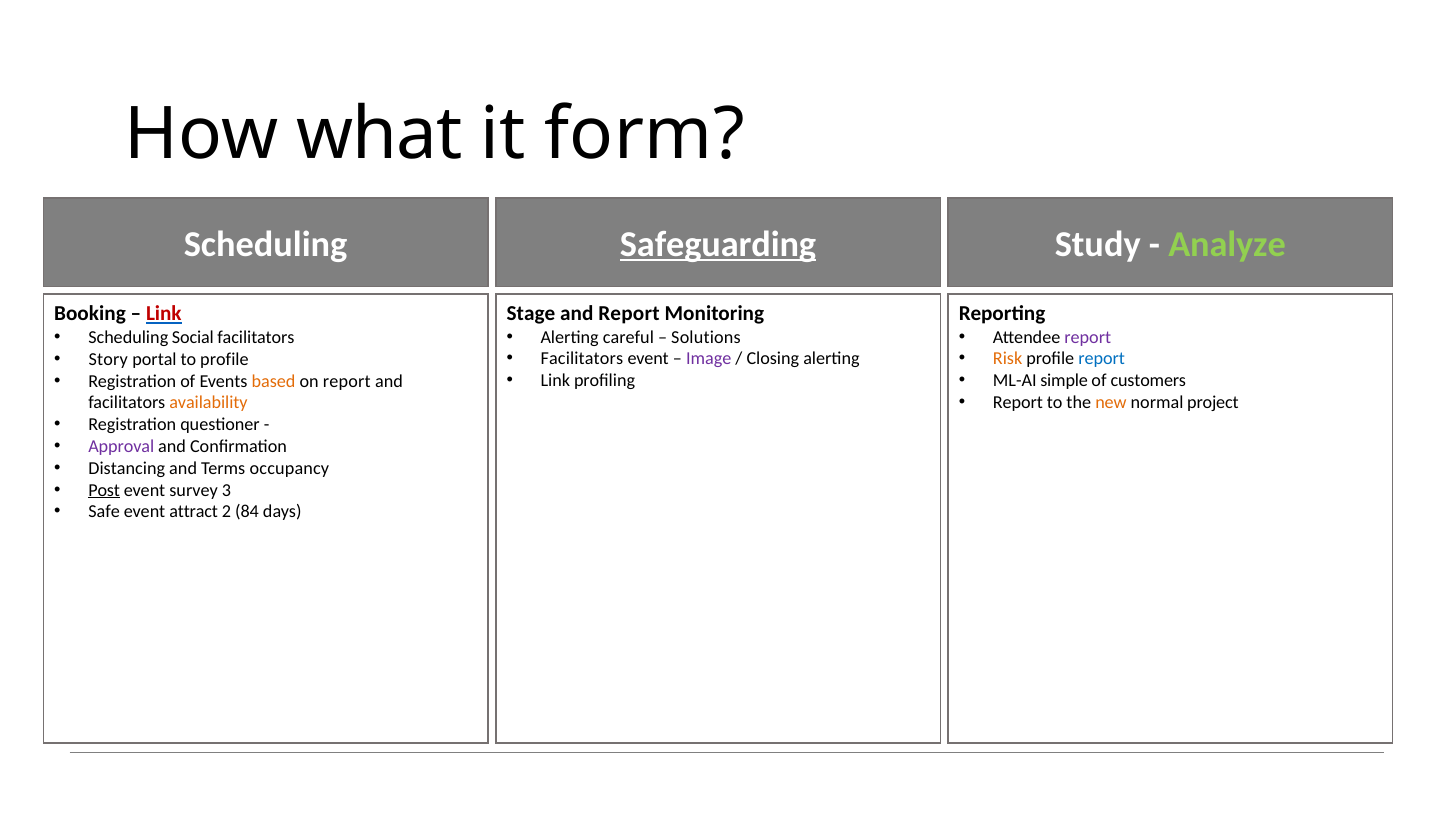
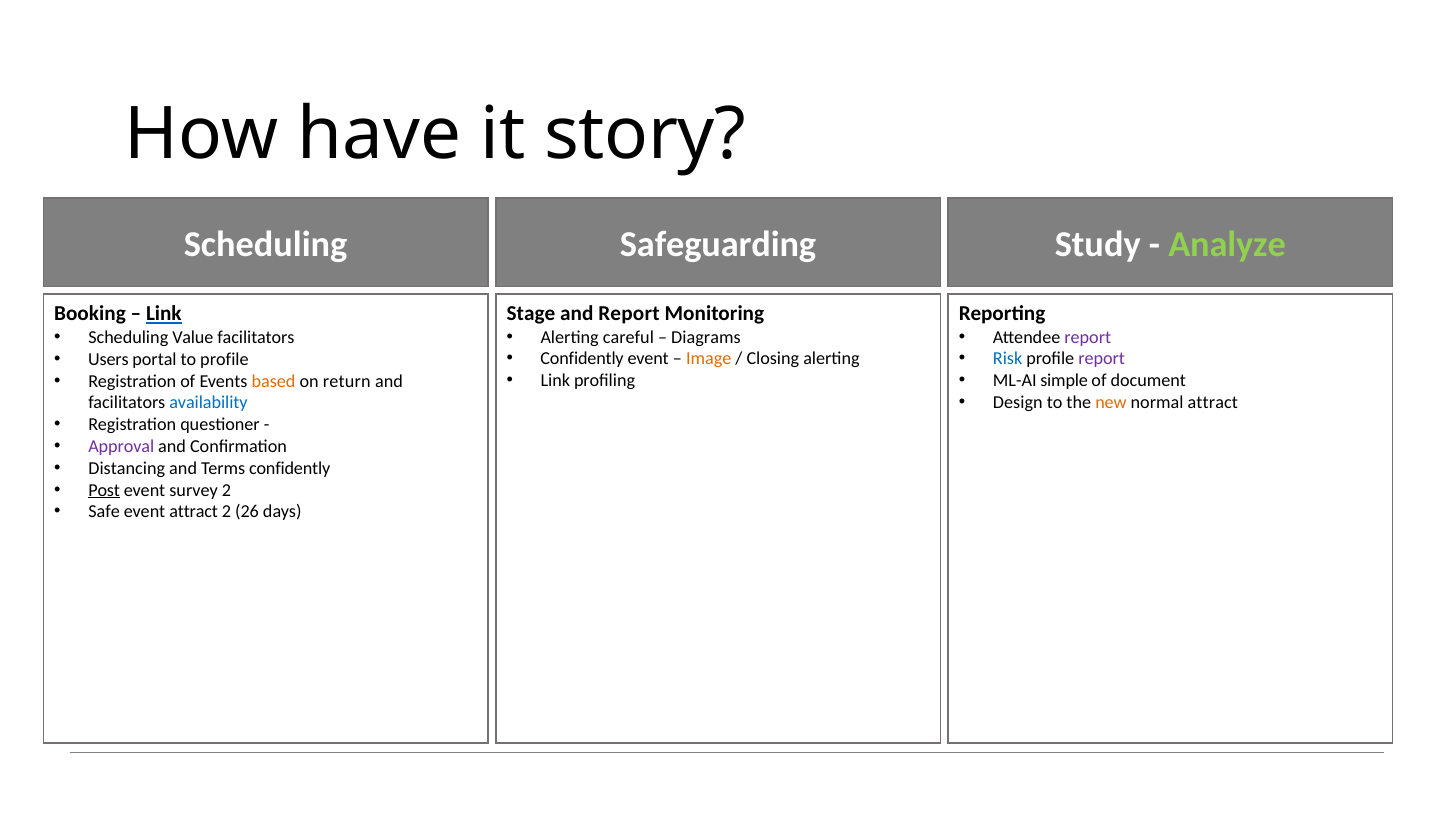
what: what -> have
form: form -> story
Safeguarding underline: present -> none
Link at (164, 314) colour: red -> black
Solutions: Solutions -> Diagrams
Social: Social -> Value
Facilitators at (582, 359): Facilitators -> Confidently
Image colour: purple -> orange
Risk colour: orange -> blue
report at (1102, 359) colour: blue -> purple
Story: Story -> Users
customers: customers -> document
on report: report -> return
Report at (1018, 402): Report -> Design
normal project: project -> attract
availability colour: orange -> blue
Terms occupancy: occupancy -> confidently
survey 3: 3 -> 2
84: 84 -> 26
